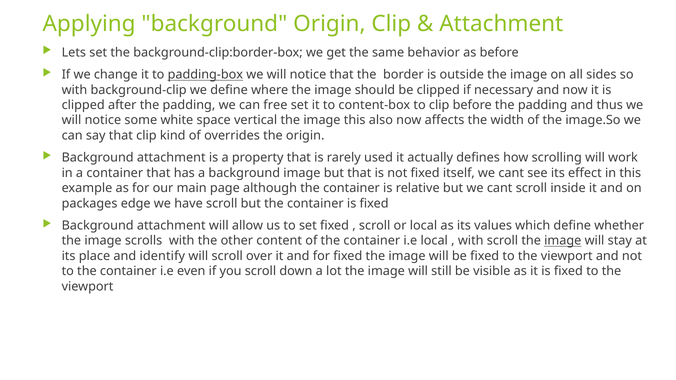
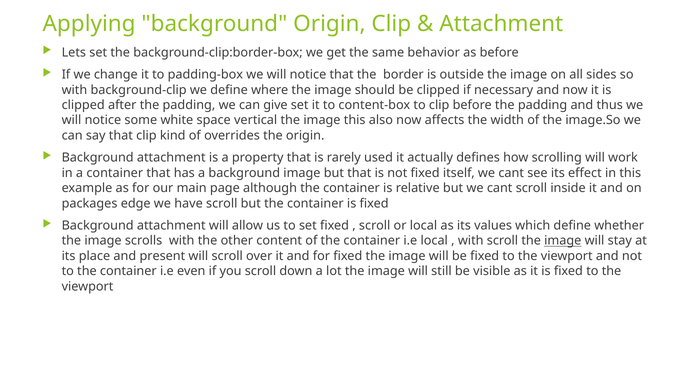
padding-box underline: present -> none
free: free -> give
identify: identify -> present
